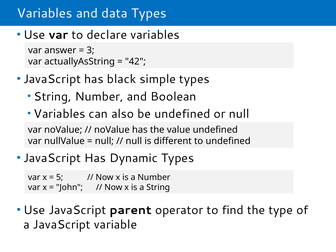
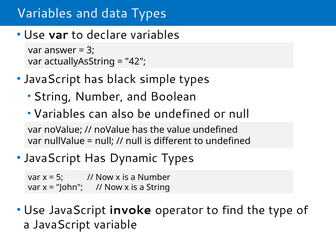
parent: parent -> invoke
